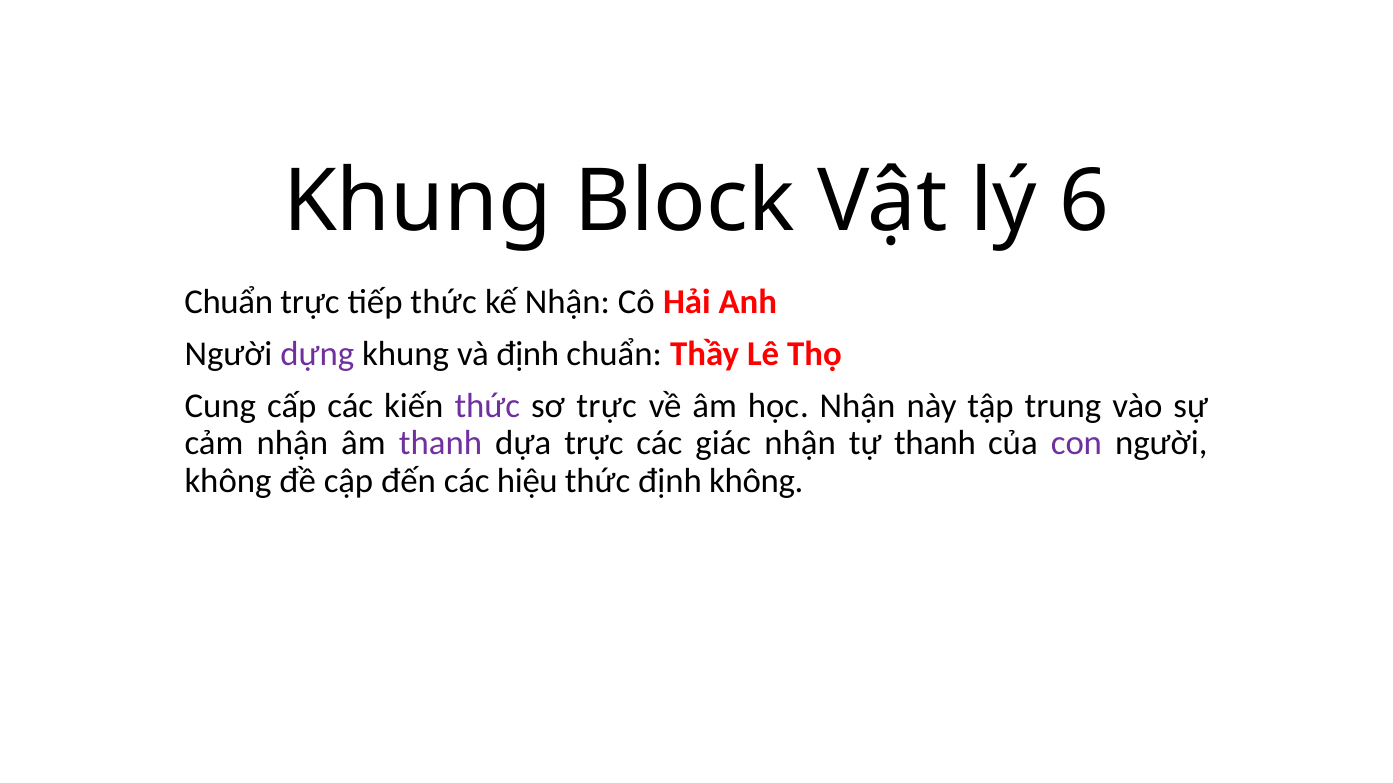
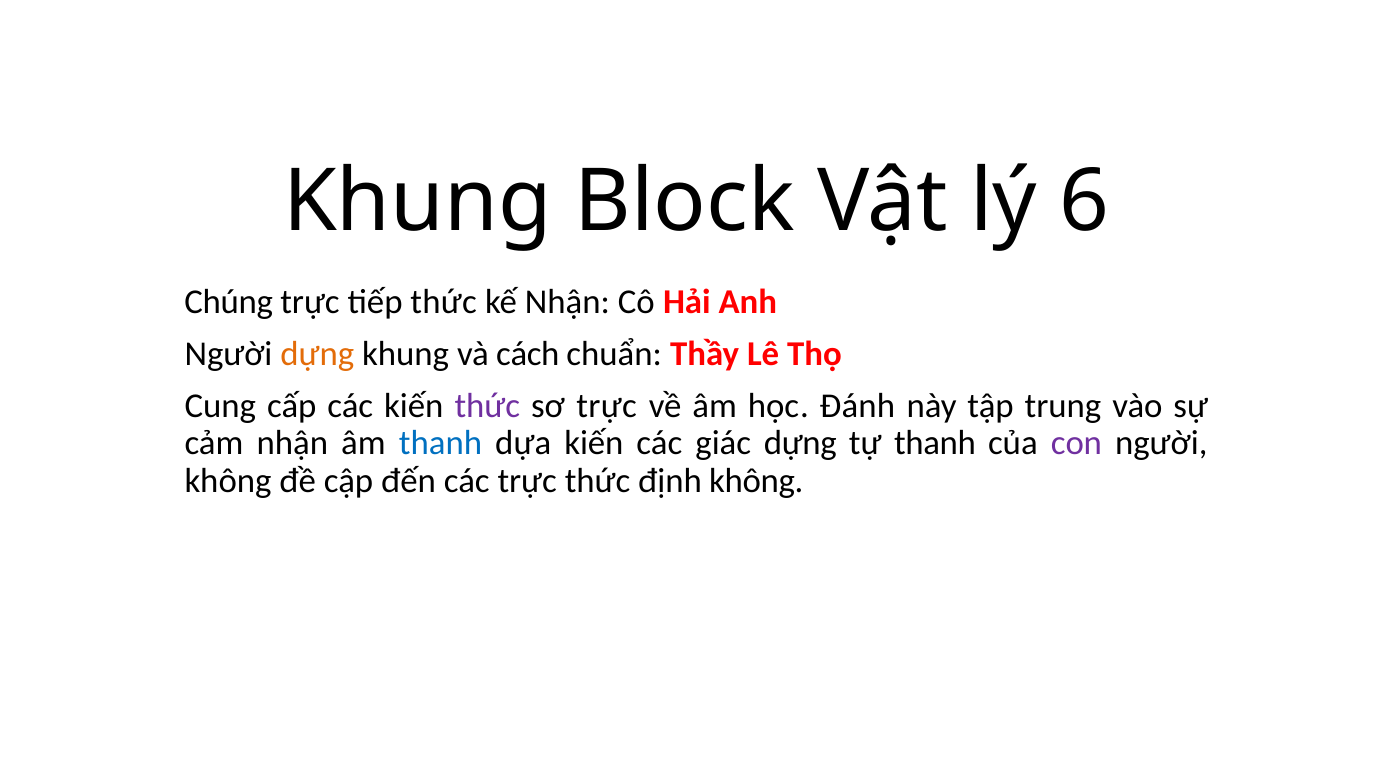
Chuẩn at (229, 302): Chuẩn -> Chúng
dựng at (317, 354) colour: purple -> orange
và định: định -> cách
học Nhận: Nhận -> Đánh
thanh at (440, 444) colour: purple -> blue
dựa trực: trực -> kiến
giác nhận: nhận -> dựng
các hiệu: hiệu -> trực
